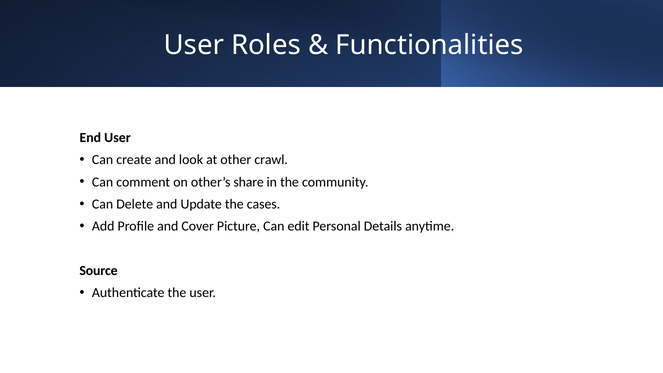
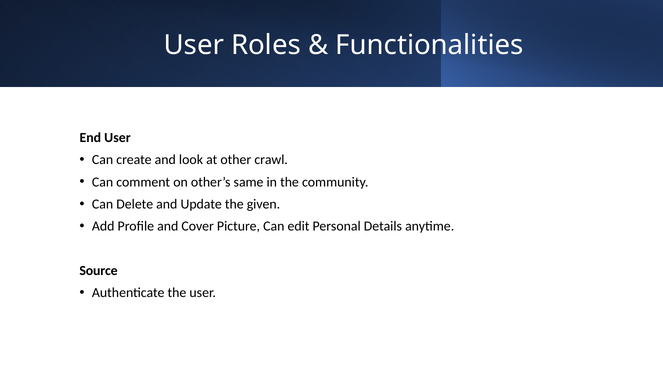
share: share -> same
cases: cases -> given
